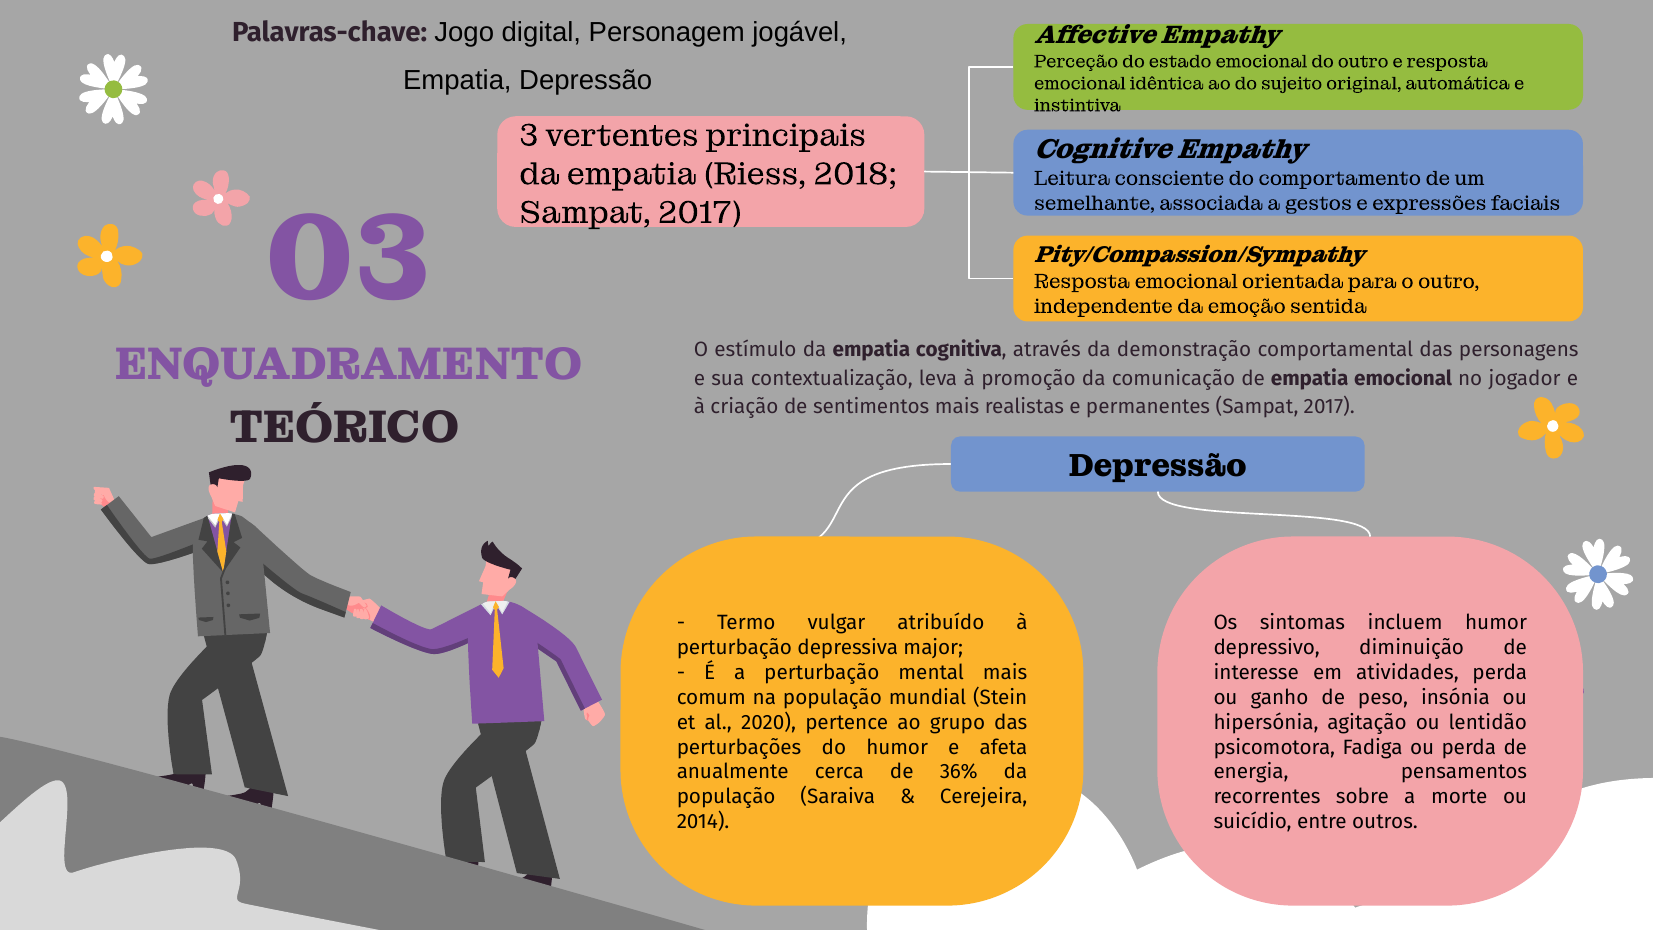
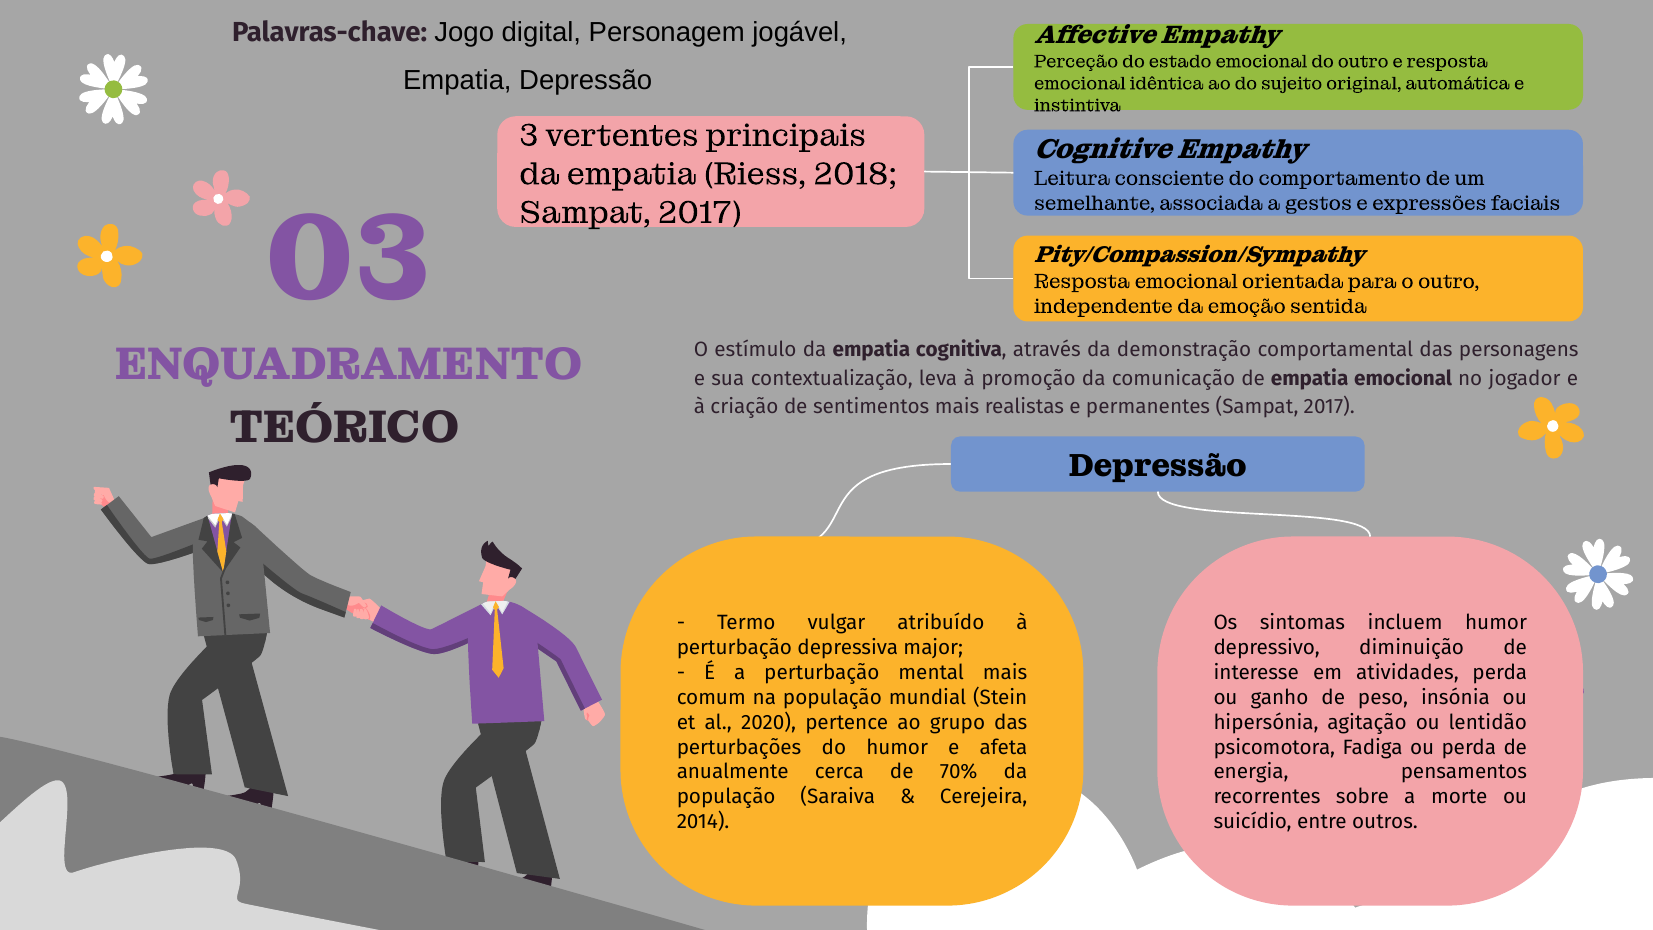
36%: 36% -> 70%
